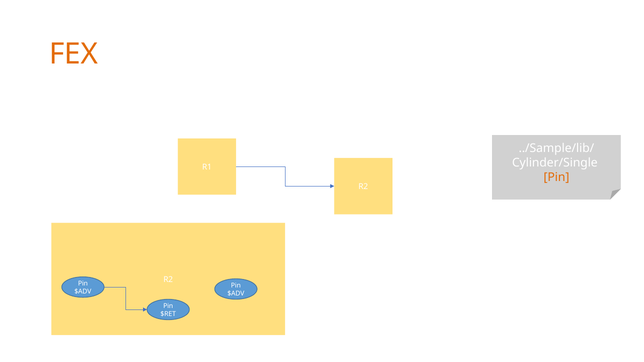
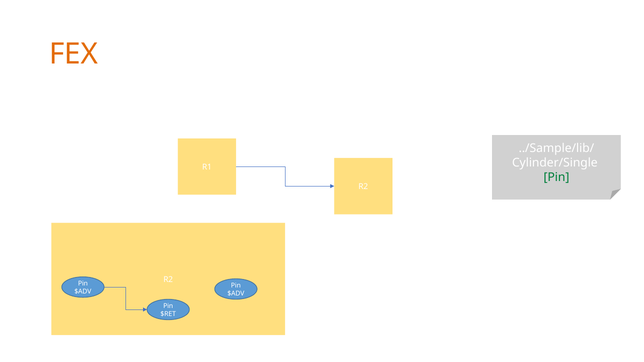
Pin at (556, 177) colour: orange -> green
